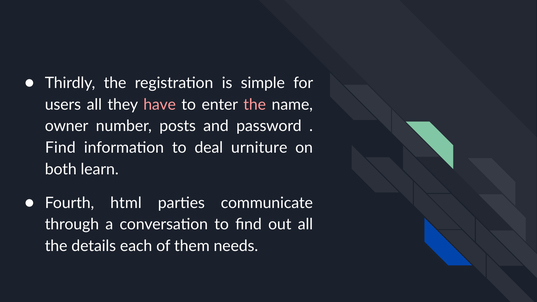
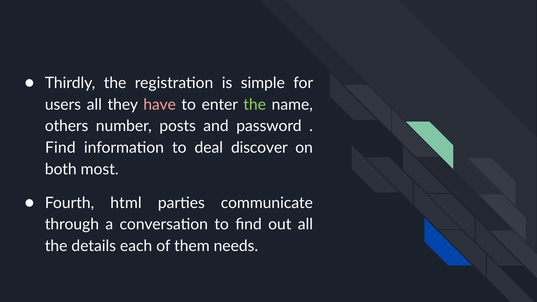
the at (255, 105) colour: pink -> light green
owner: owner -> others
urniture: urniture -> discover
learn: learn -> most
